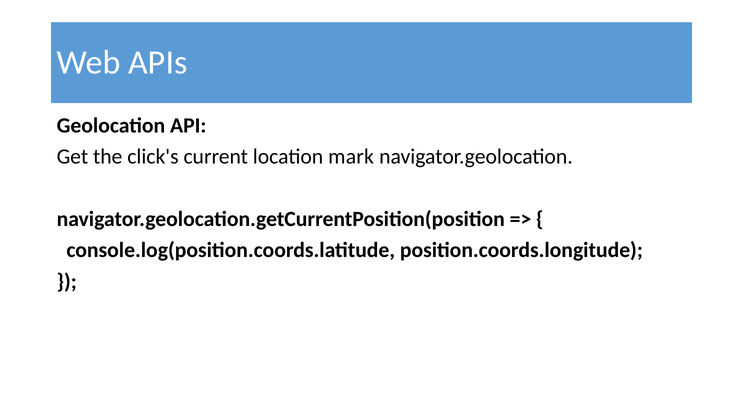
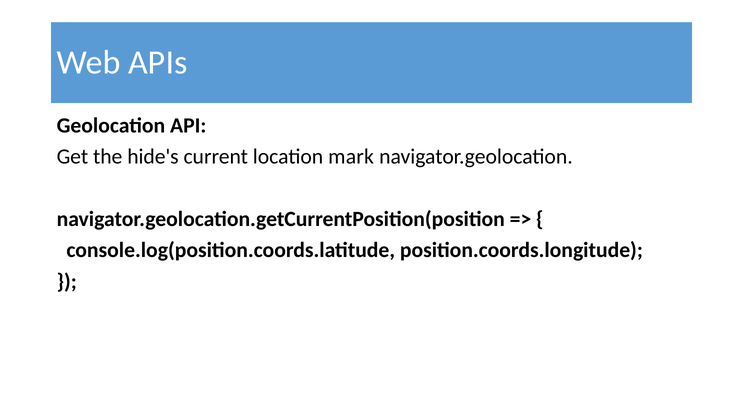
click's: click's -> hide's
